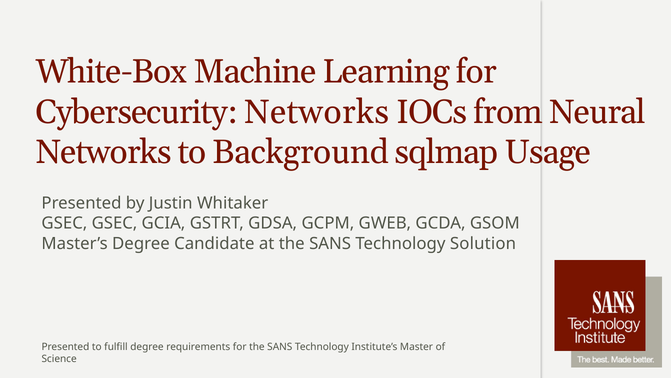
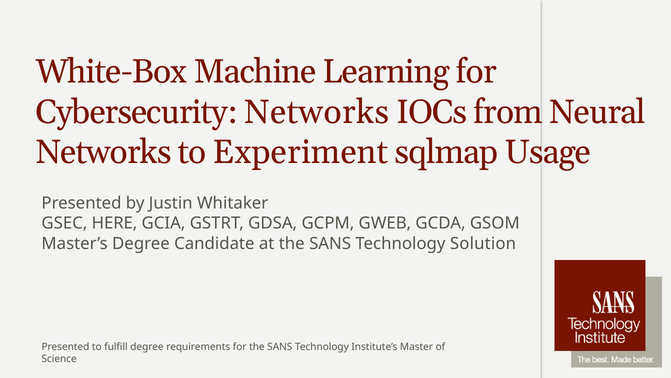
Background: Background -> Experiment
GSEC GSEC: GSEC -> HERE
